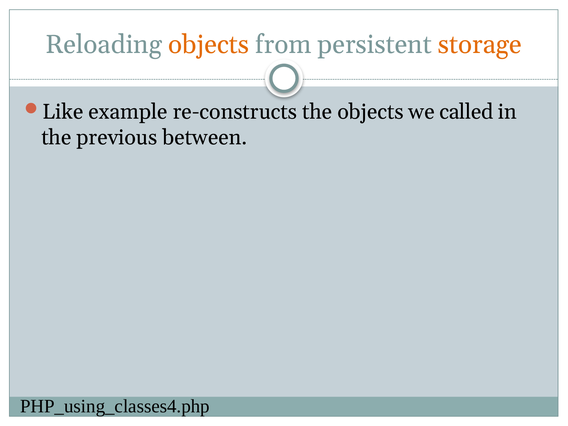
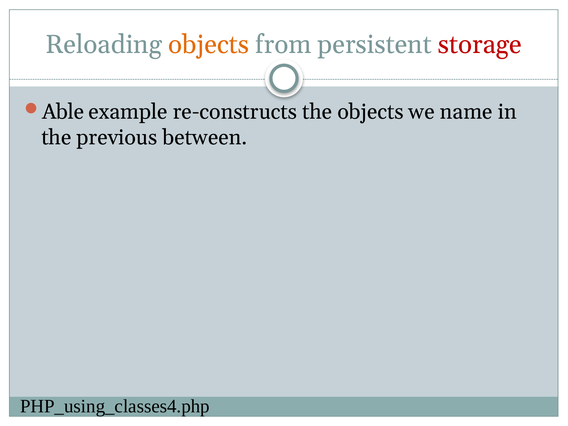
storage colour: orange -> red
Like: Like -> Able
called: called -> name
